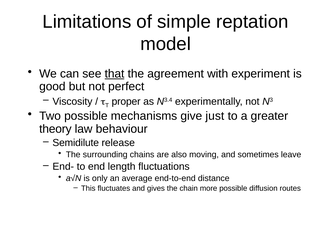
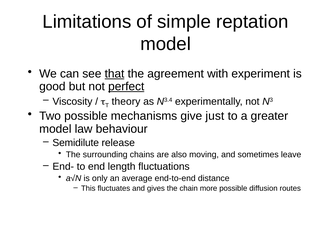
perfect underline: none -> present
proper: proper -> theory
theory at (55, 129): theory -> model
